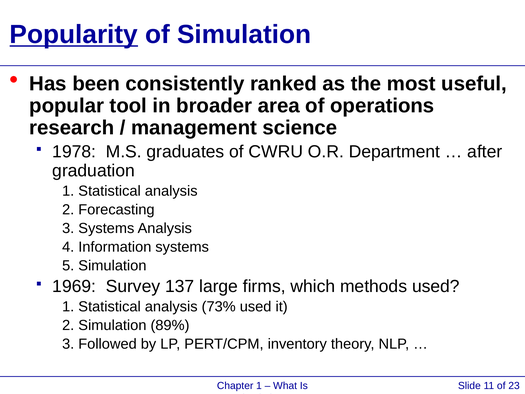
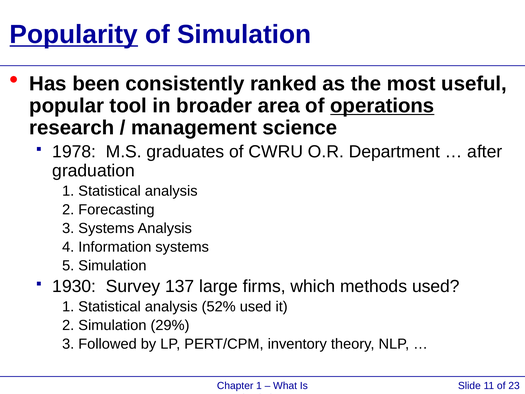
operations underline: none -> present
1969: 1969 -> 1930
73%: 73% -> 52%
89%: 89% -> 29%
